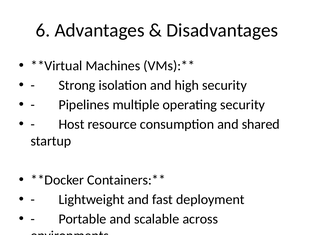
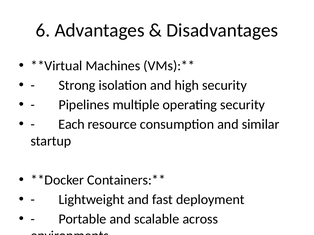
Host: Host -> Each
and shared: shared -> similar
